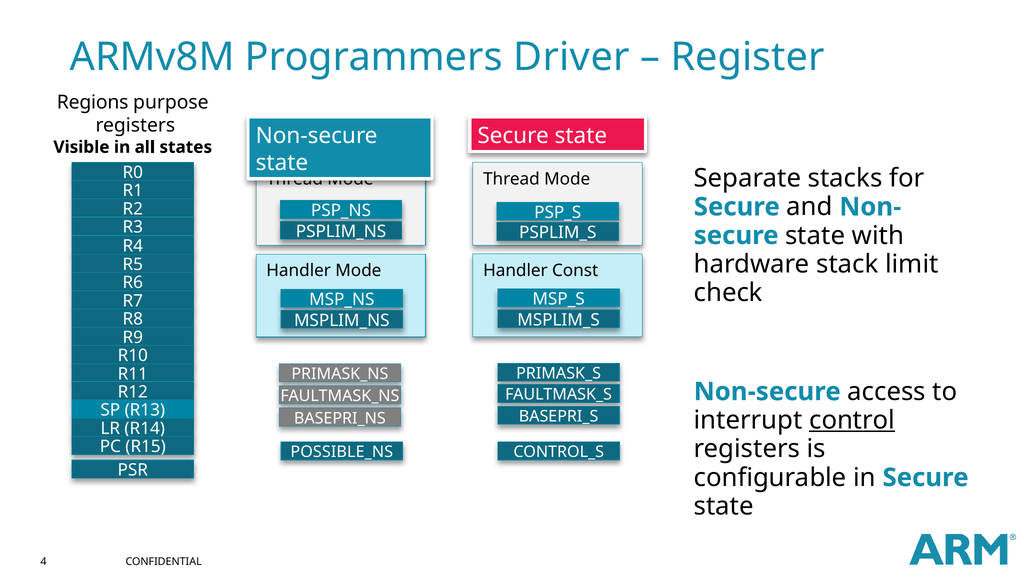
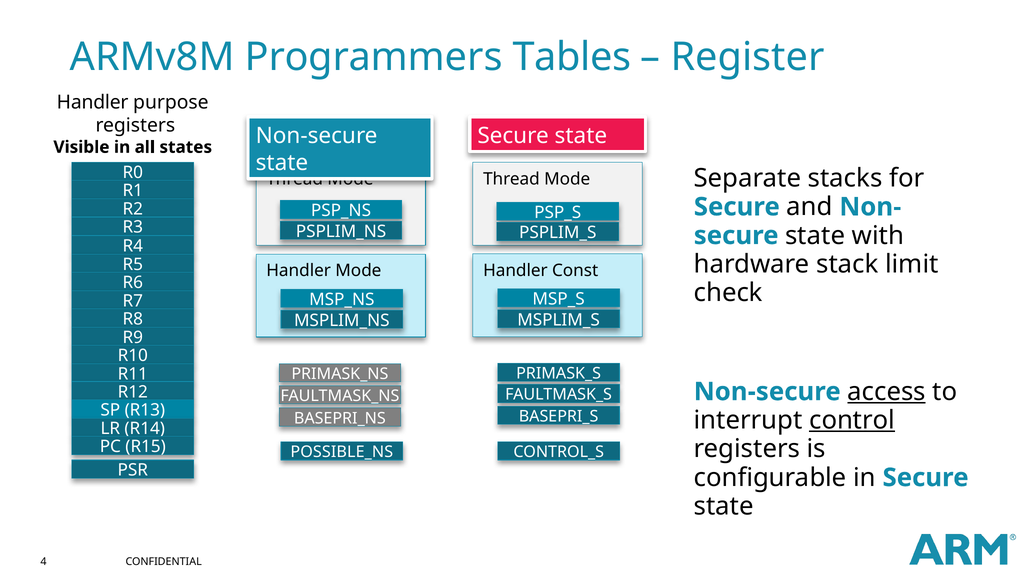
Driver: Driver -> Tables
Regions at (93, 102): Regions -> Handler
access underline: none -> present
